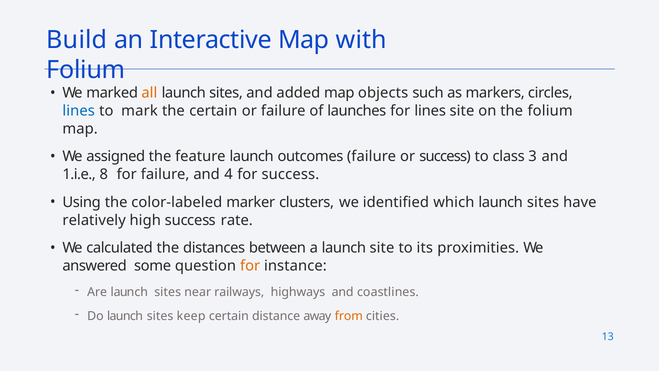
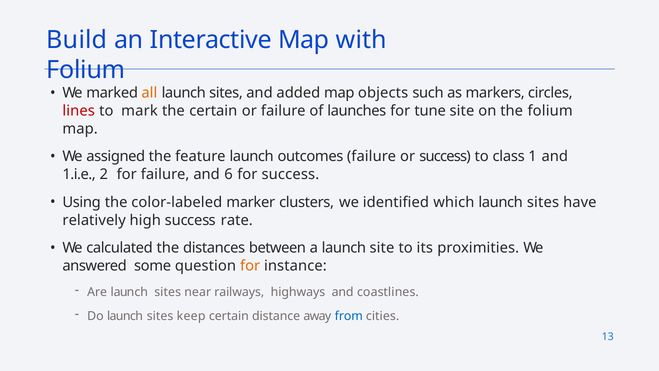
lines at (79, 111) colour: blue -> red
for lines: lines -> tune
3: 3 -> 1
8: 8 -> 2
4: 4 -> 6
from colour: orange -> blue
